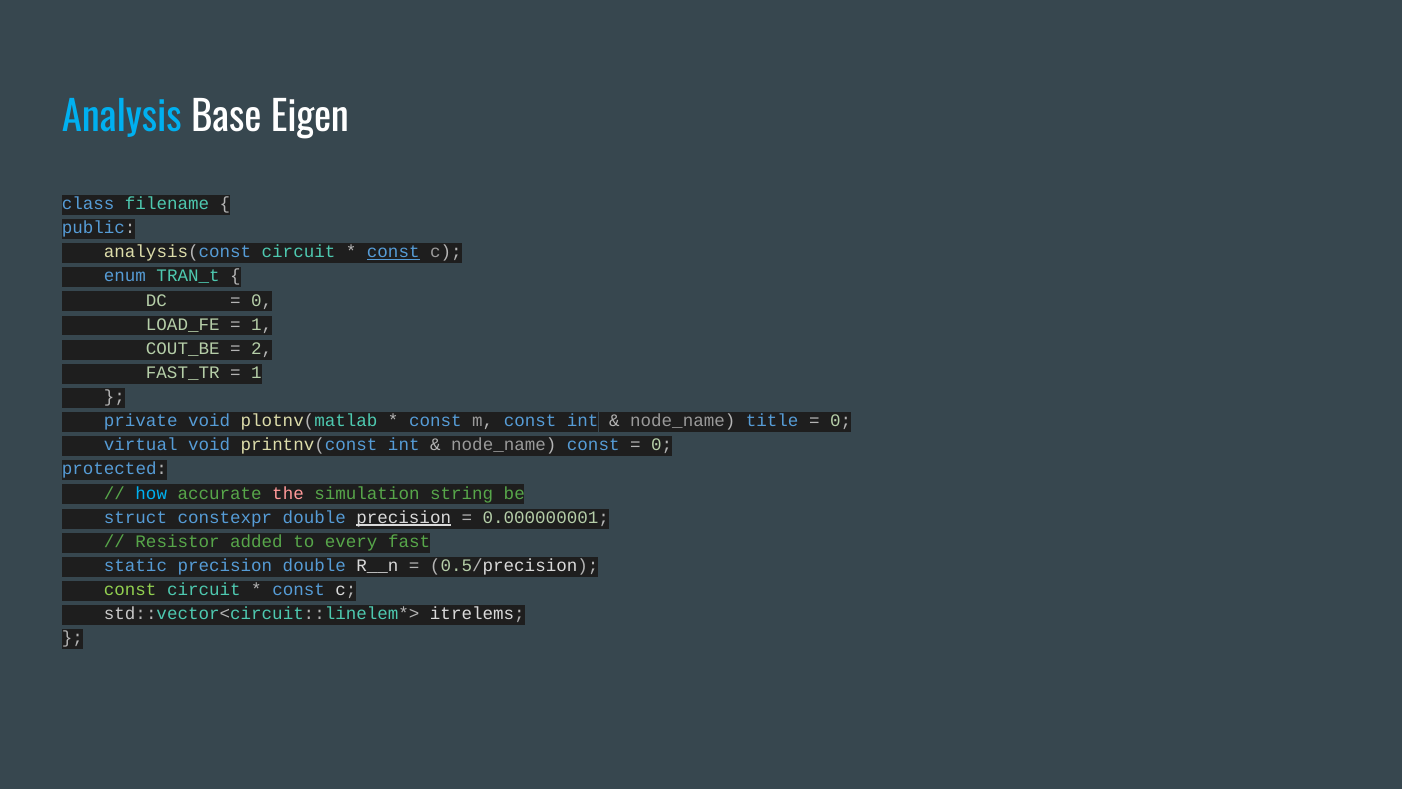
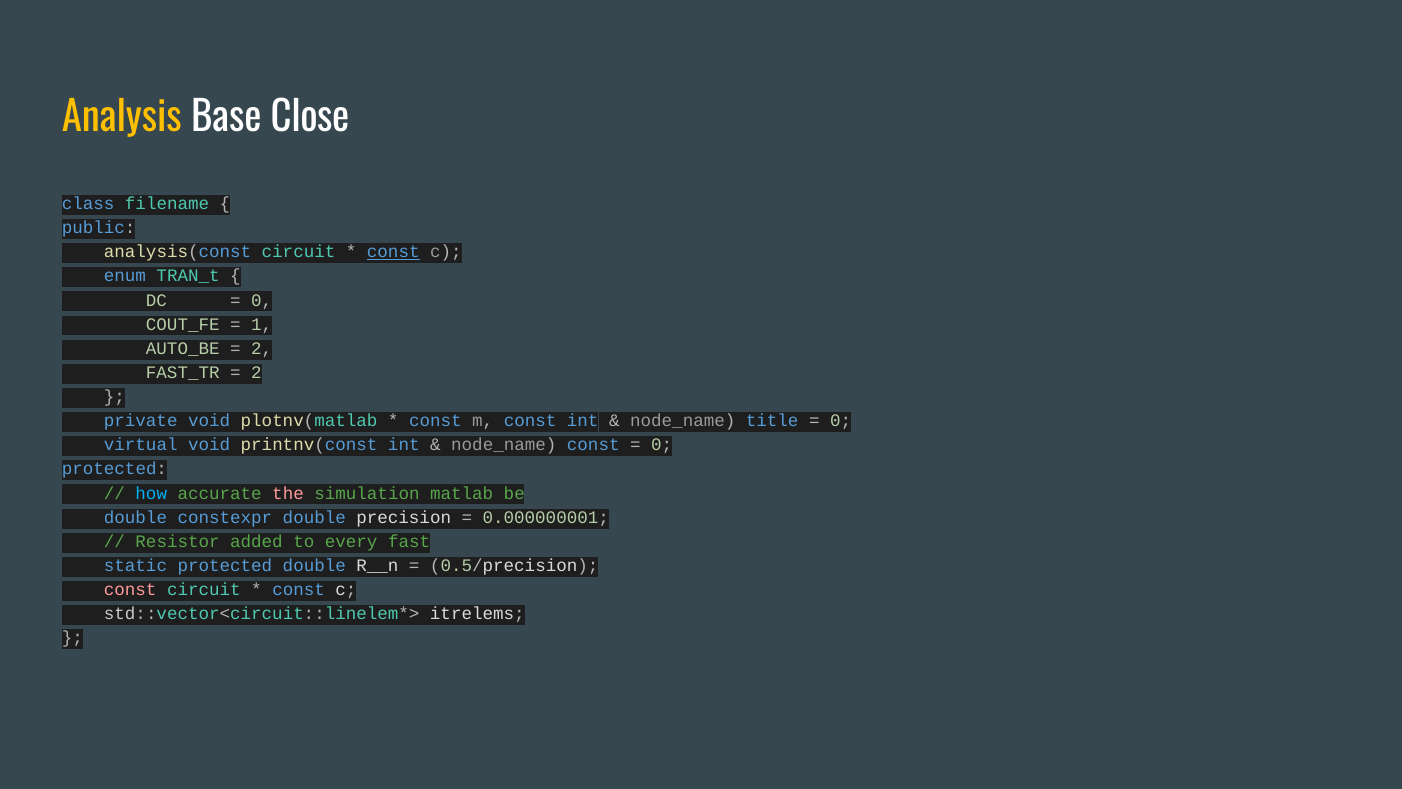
Analysis colour: light blue -> yellow
Eigen: Eigen -> Close
LOAD_FE: LOAD_FE -> COUT_FE
COUT_BE: COUT_BE -> AUTO_BE
1 at (256, 372): 1 -> 2
string: string -> matlab
struct at (135, 517): struct -> double
precision at (404, 517) underline: present -> none
static precision: precision -> protected
const at (130, 590) colour: light green -> pink
